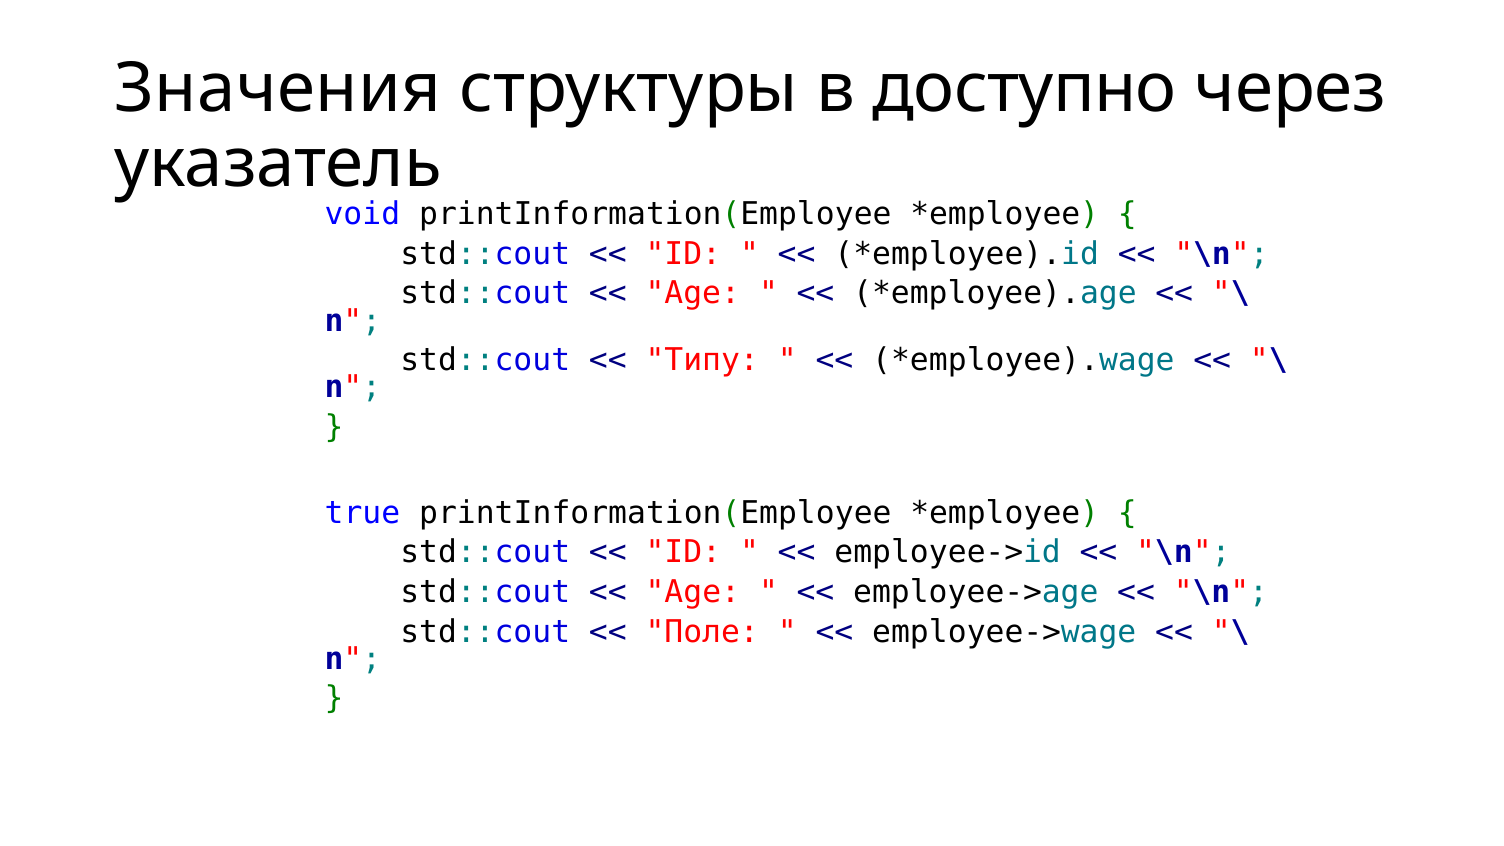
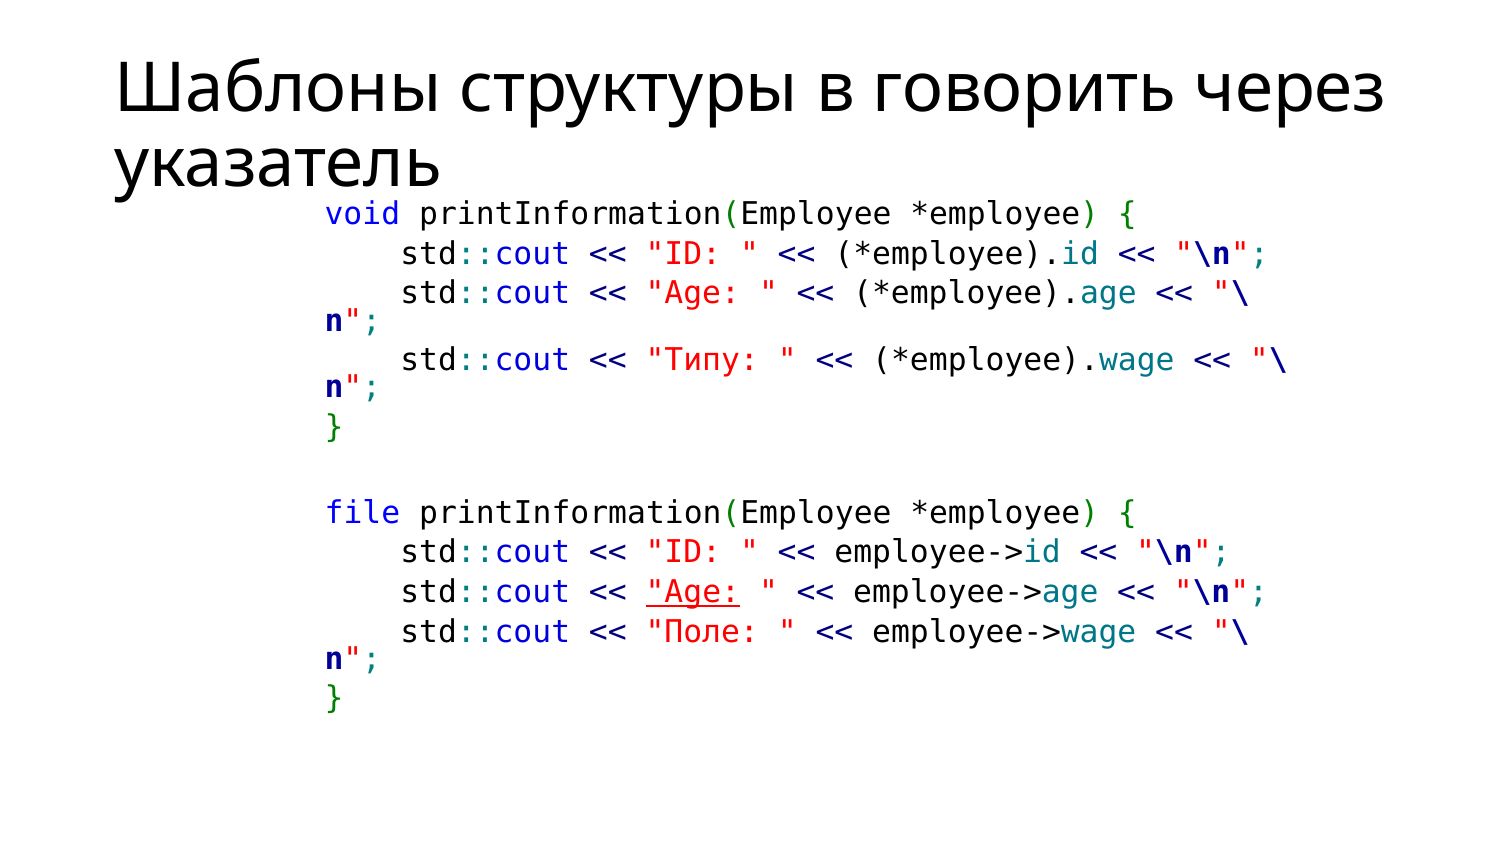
Значения: Значения -> Шаблоны
доступно: доступно -> говорить
true: true -> file
Age at (693, 592) underline: none -> present
